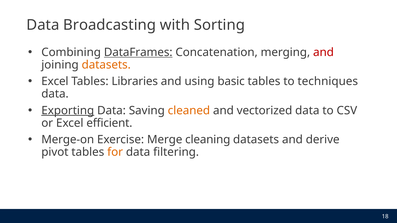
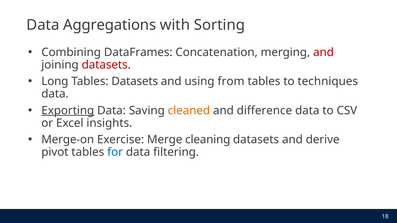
Broadcasting: Broadcasting -> Aggregations
DataFrames underline: present -> none
datasets at (106, 65) colour: orange -> red
Excel at (55, 81): Excel -> Long
Tables Libraries: Libraries -> Datasets
basic: basic -> from
vectorized: vectorized -> difference
efficient: efficient -> insights
for colour: orange -> blue
